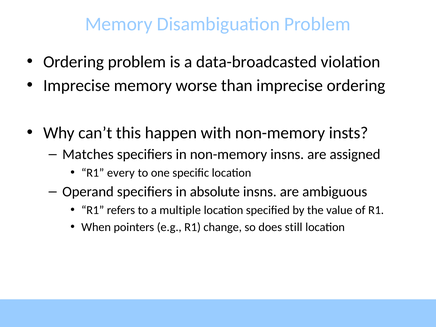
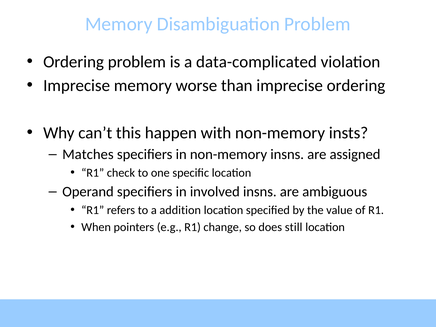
data-broadcasted: data-broadcasted -> data-complicated
every: every -> check
absolute: absolute -> involved
multiple: multiple -> addition
